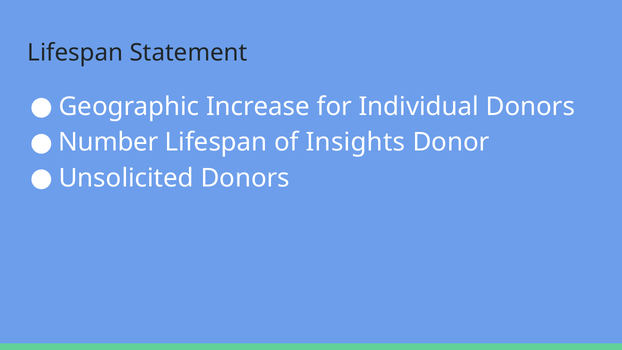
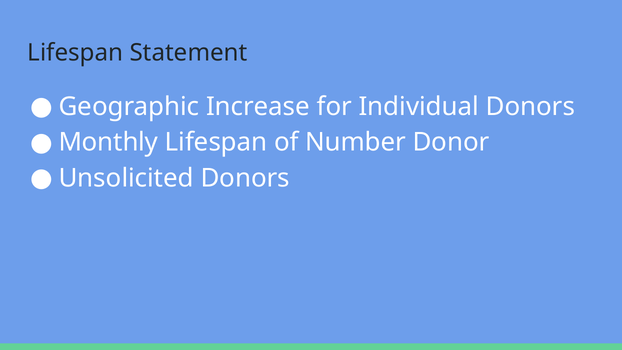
Number: Number -> Monthly
Insights: Insights -> Number
